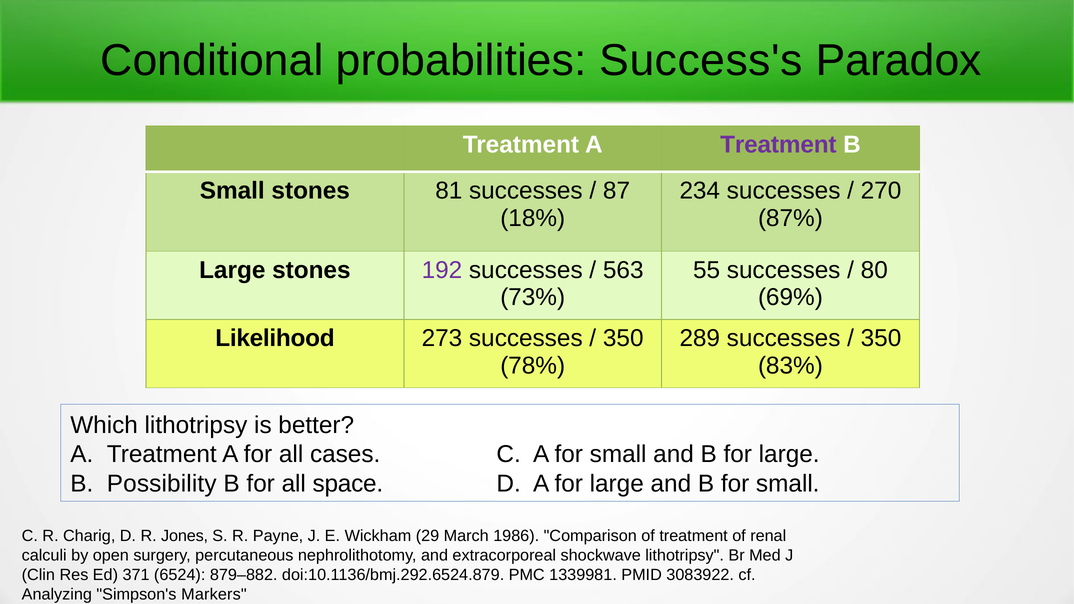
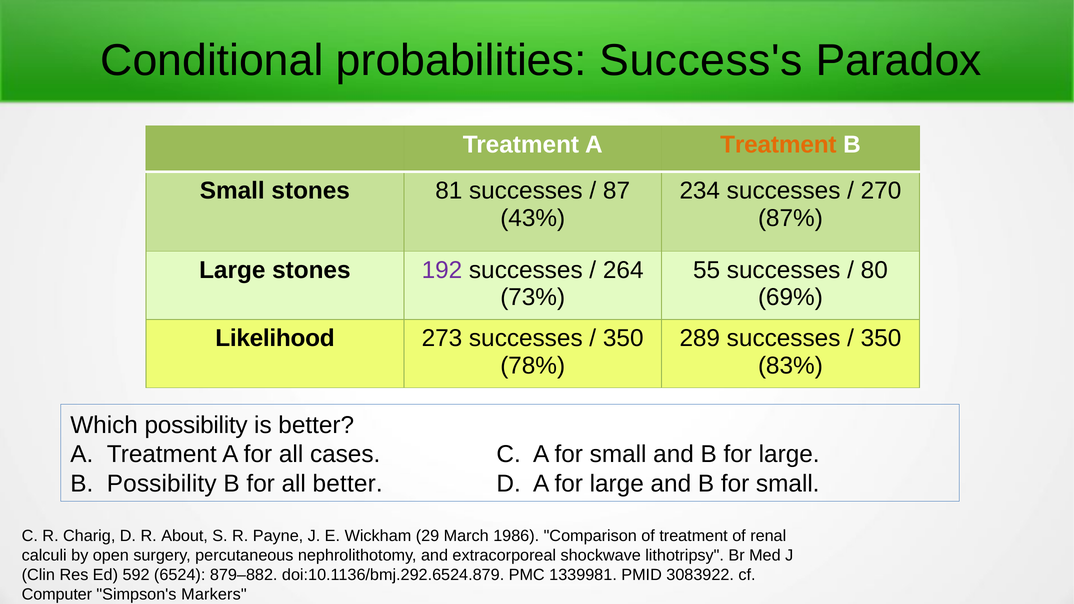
Treatment at (778, 145) colour: purple -> orange
18%: 18% -> 43%
563: 563 -> 264
Which lithotripsy: lithotripsy -> possibility
all space: space -> better
Jones: Jones -> About
371: 371 -> 592
Analyzing: Analyzing -> Computer
